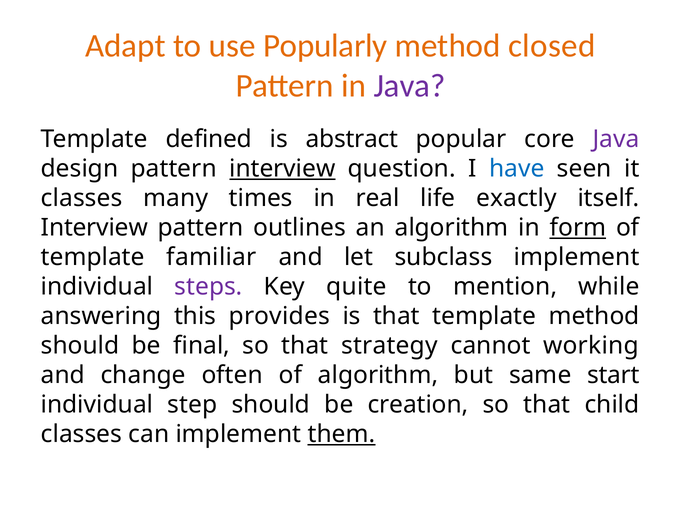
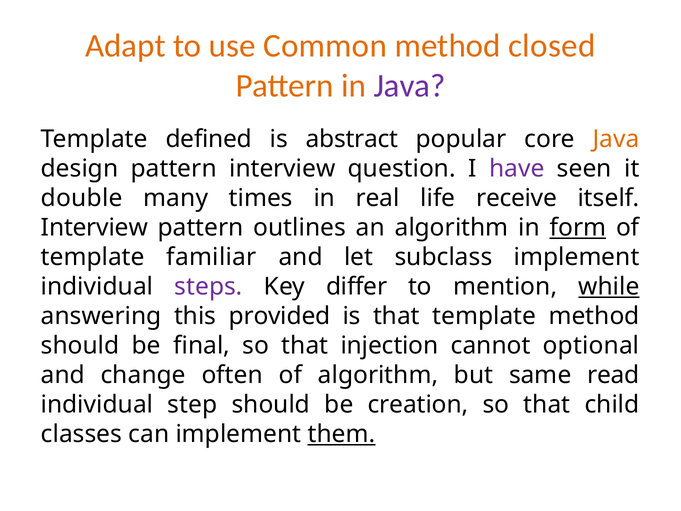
Popularly: Popularly -> Common
Java at (616, 139) colour: purple -> orange
interview at (282, 169) underline: present -> none
have colour: blue -> purple
classes at (82, 198): classes -> double
exactly: exactly -> receive
quite: quite -> differ
while underline: none -> present
provides: provides -> provided
strategy: strategy -> injection
working: working -> optional
start: start -> read
